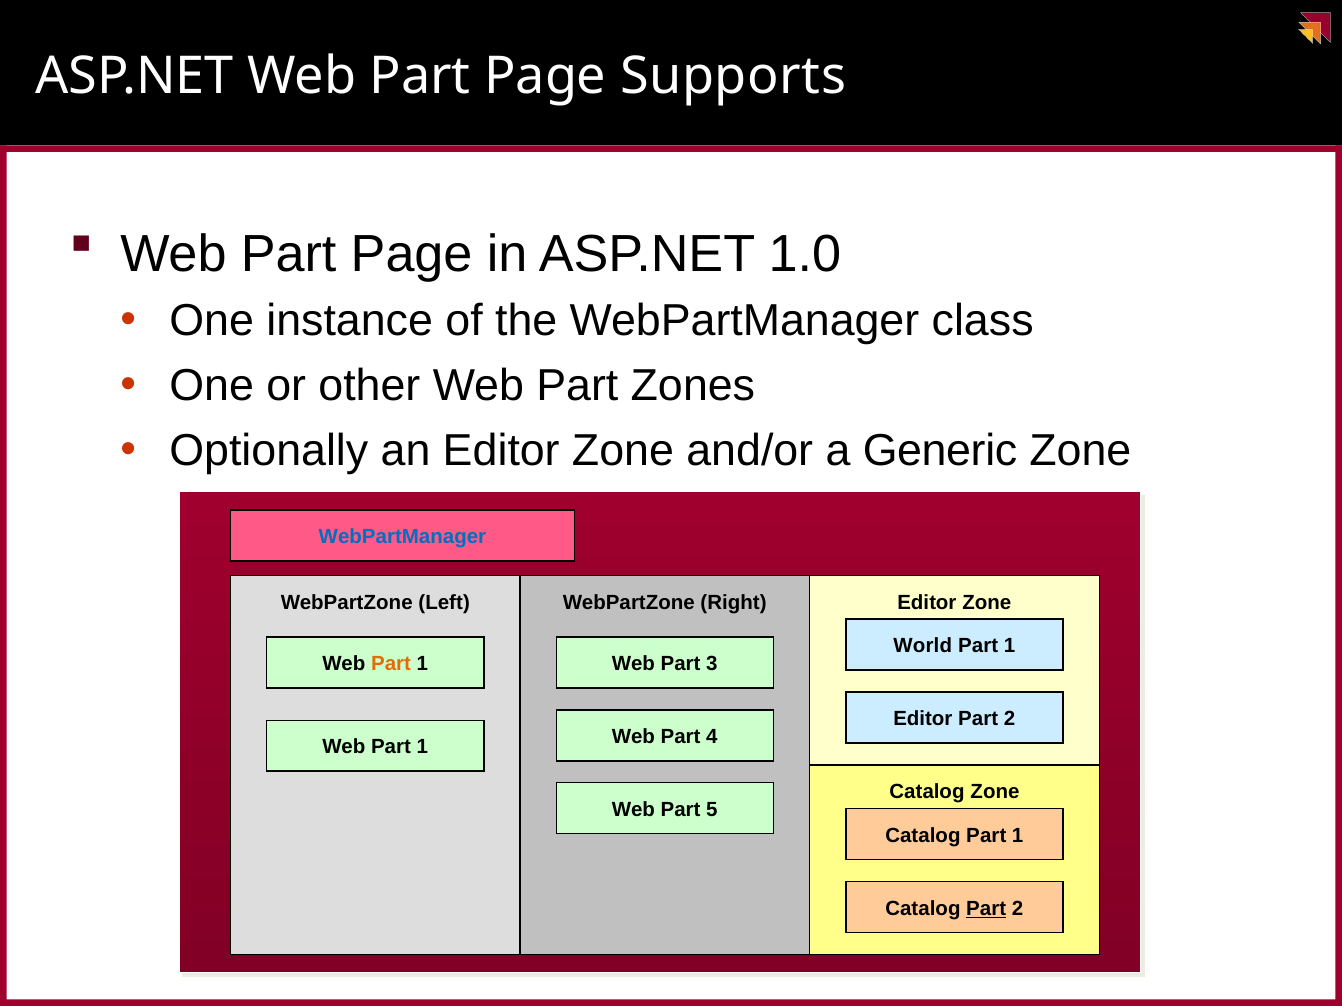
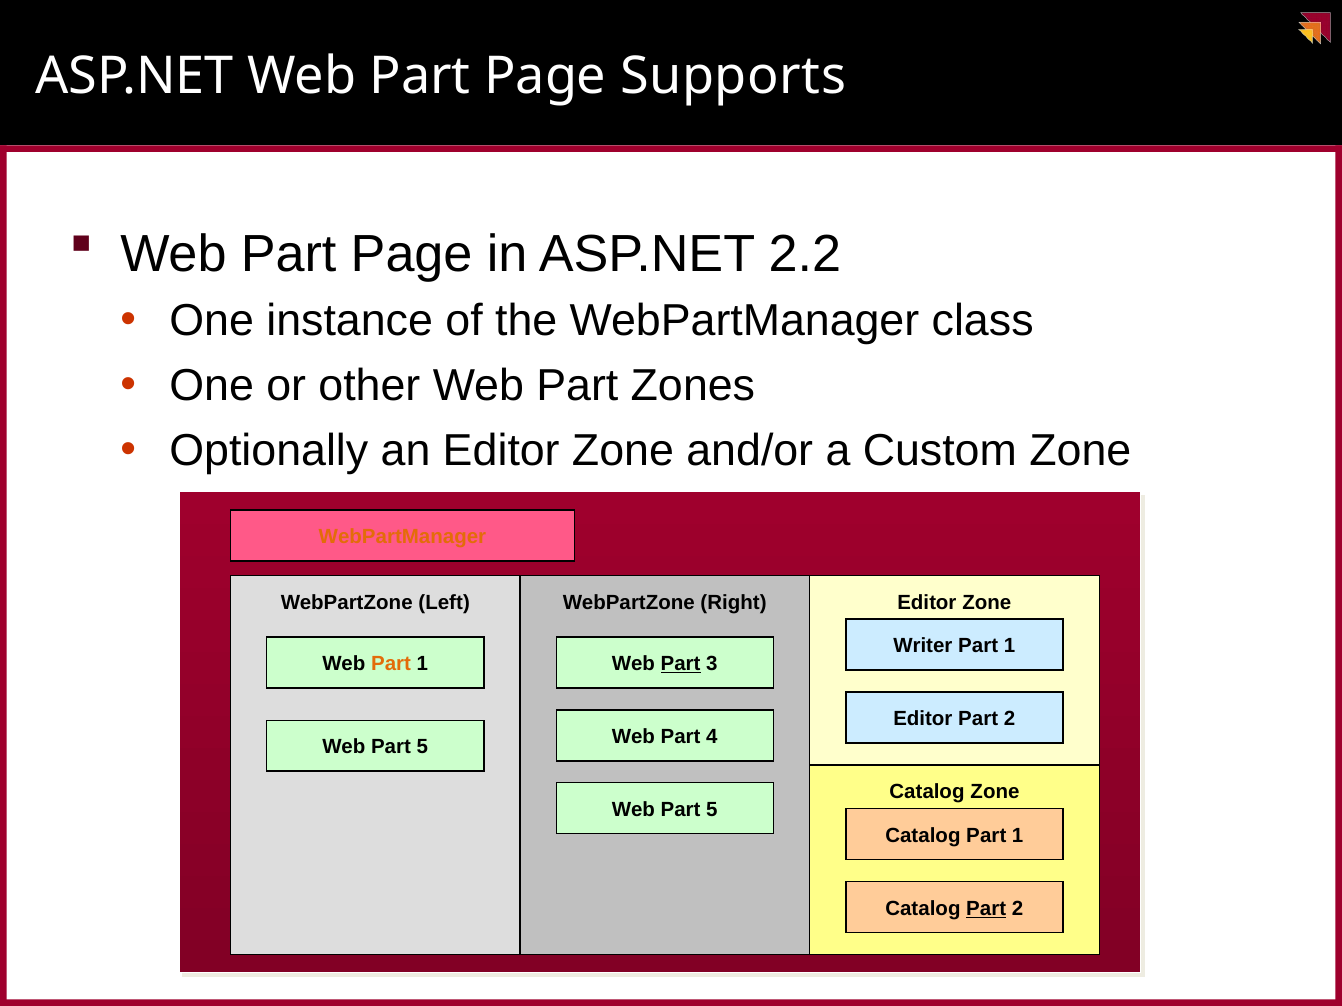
1.0: 1.0 -> 2.2
Generic: Generic -> Custom
WebPartManager at (402, 537) colour: blue -> orange
World: World -> Writer
Part at (681, 664) underline: none -> present
1 at (422, 748): 1 -> 5
